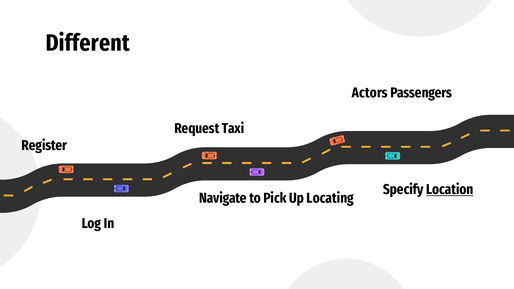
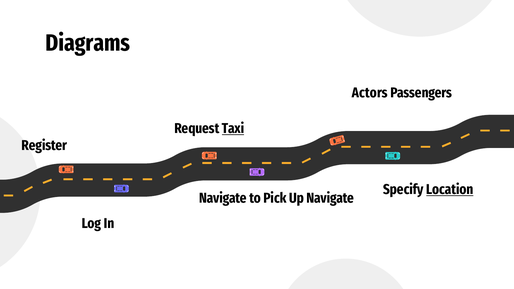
Different: Different -> Diagrams
Taxi underline: none -> present
Up Locating: Locating -> Navigate
